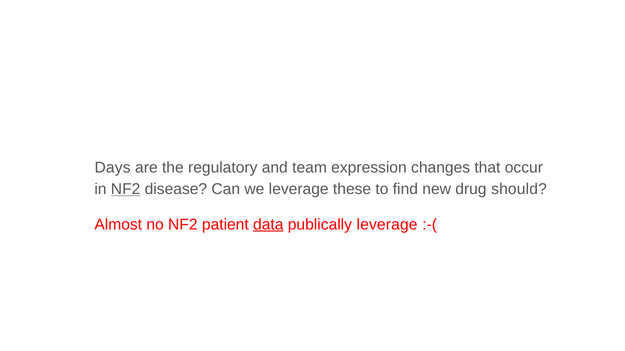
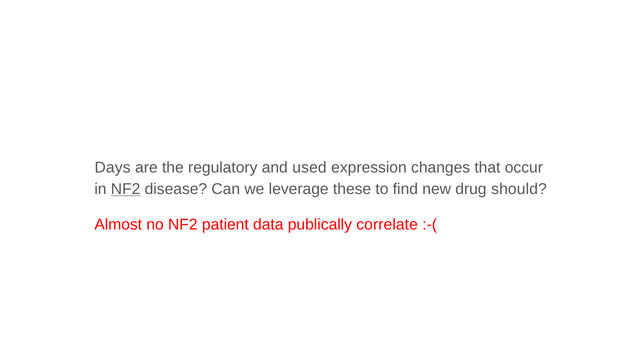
team: team -> used
data underline: present -> none
publically leverage: leverage -> correlate
